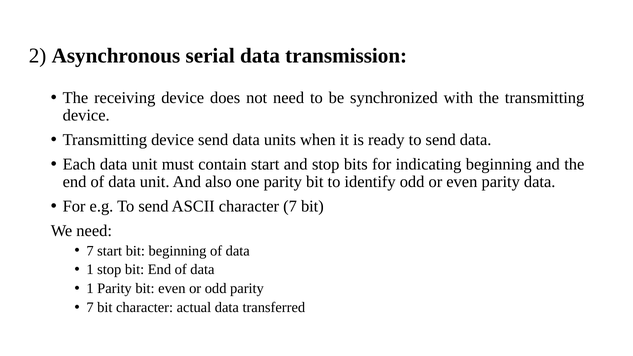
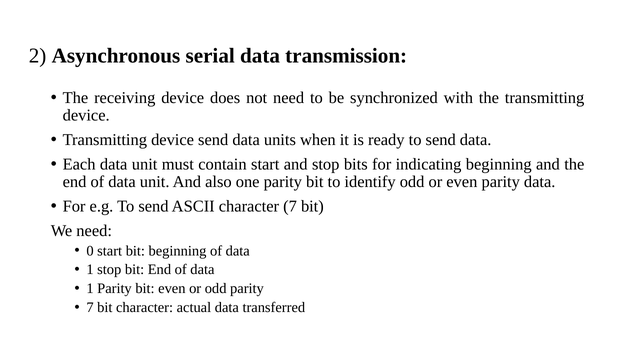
7 at (90, 251): 7 -> 0
